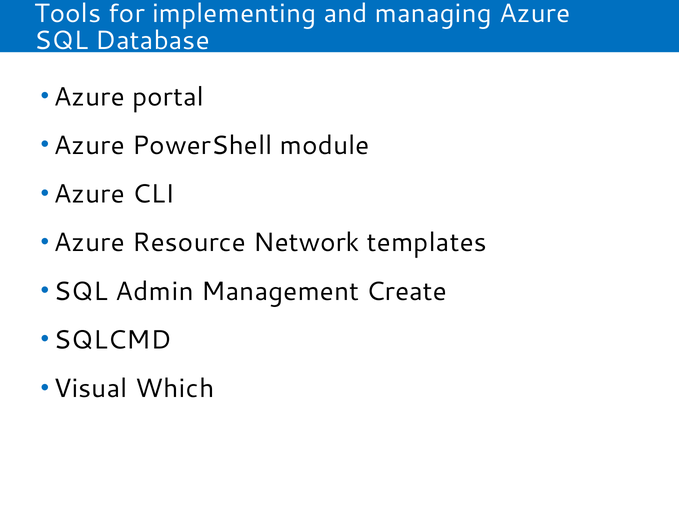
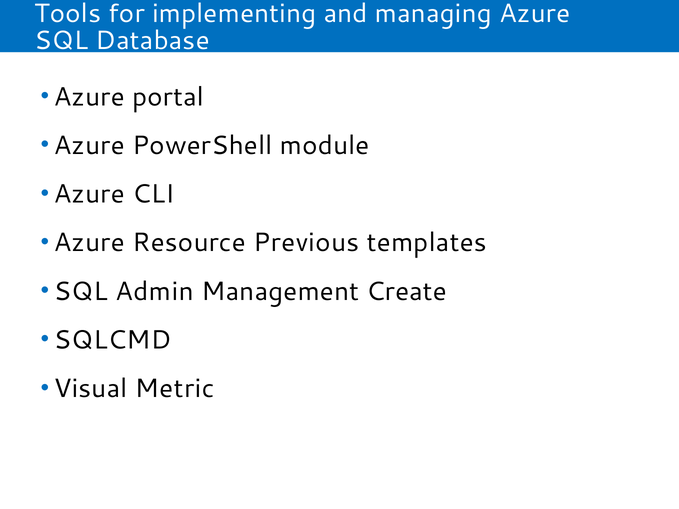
Network: Network -> Previous
Which: Which -> Metric
